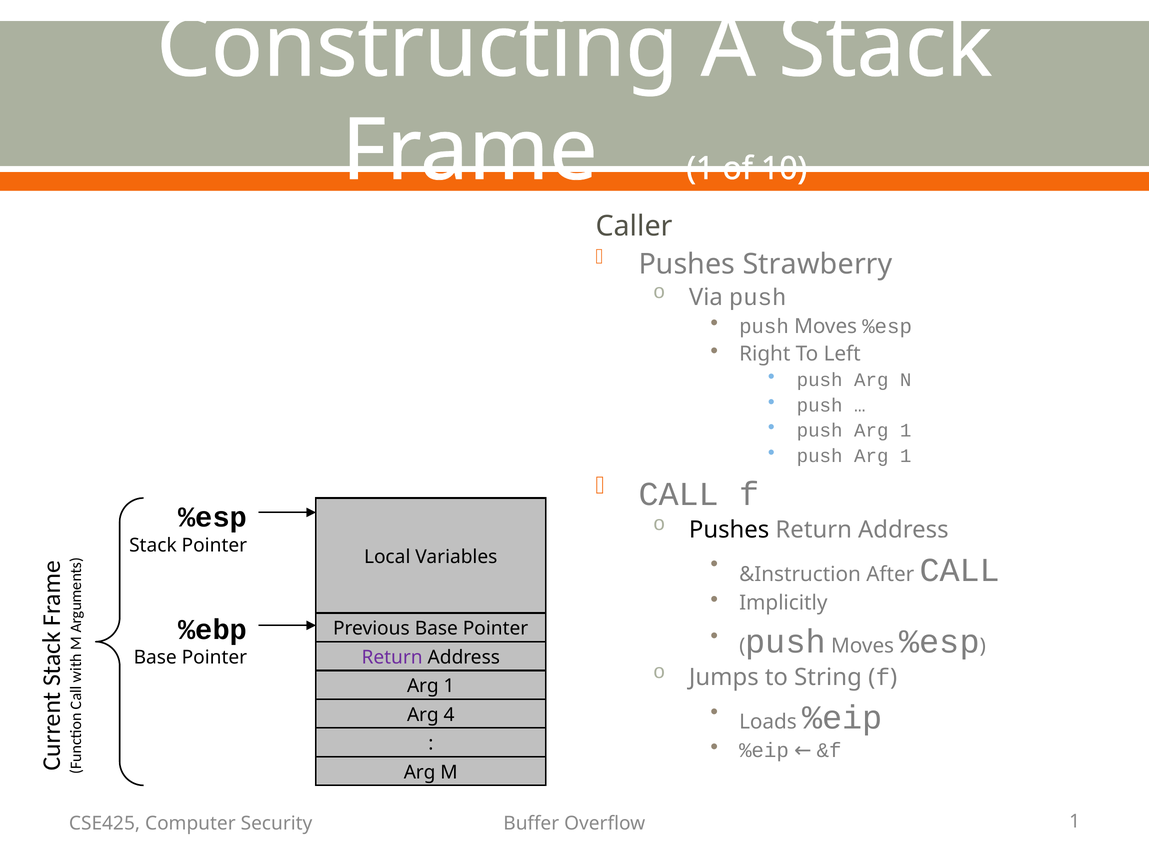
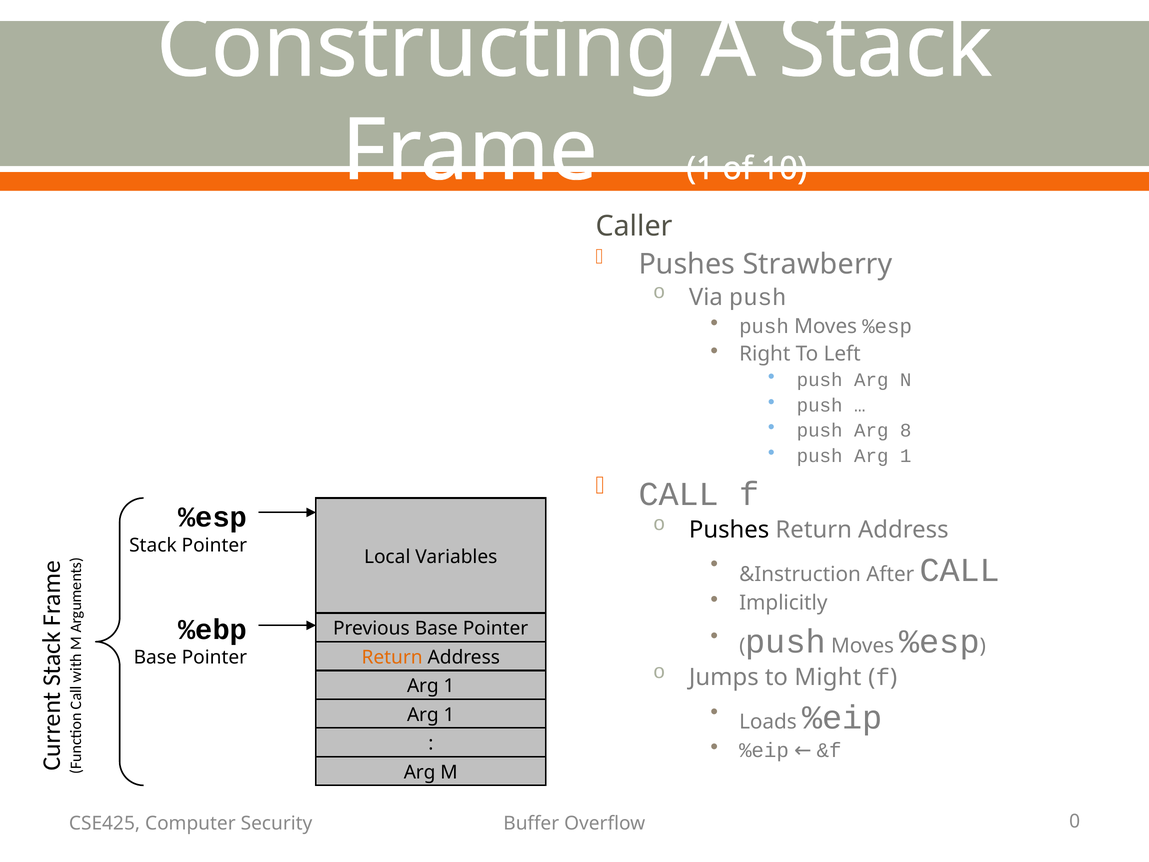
1 at (906, 430): 1 -> 8
Return at (392, 657) colour: purple -> orange
String: String -> Might
4 at (449, 715): 4 -> 1
Overflow 1: 1 -> 0
